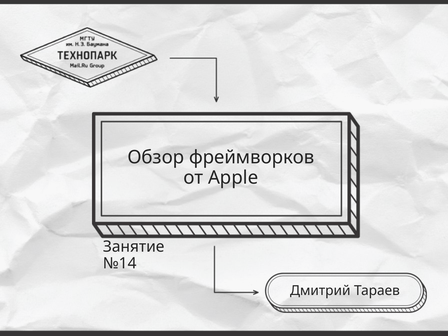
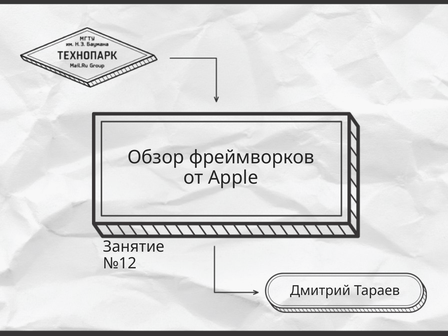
№14: №14 -> №12
